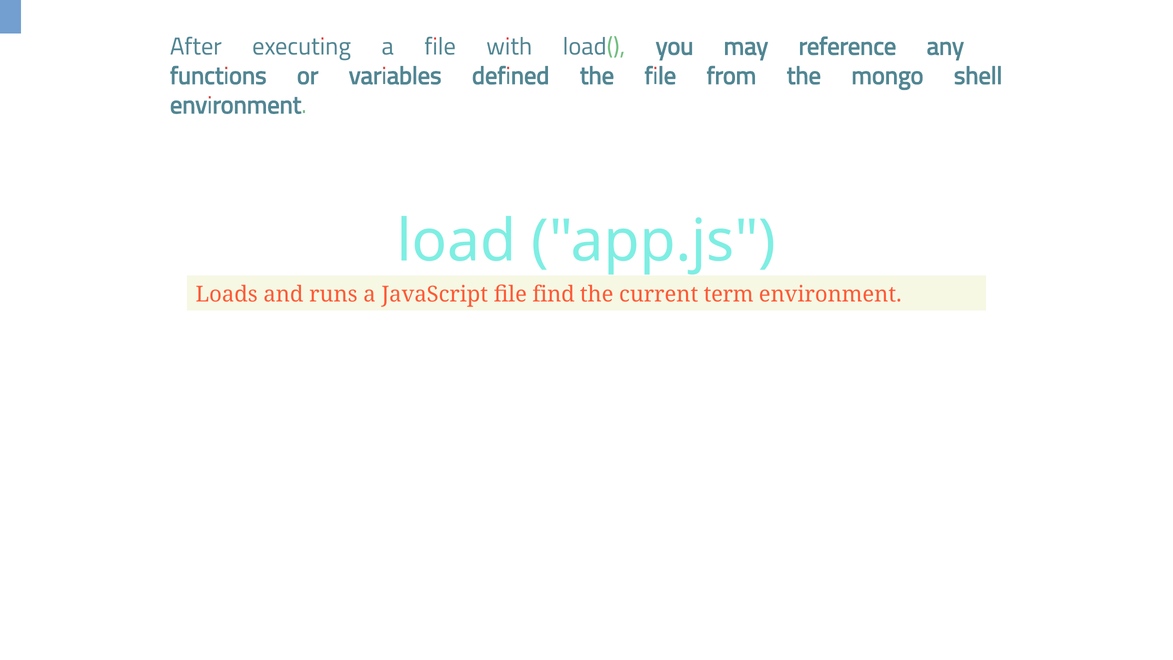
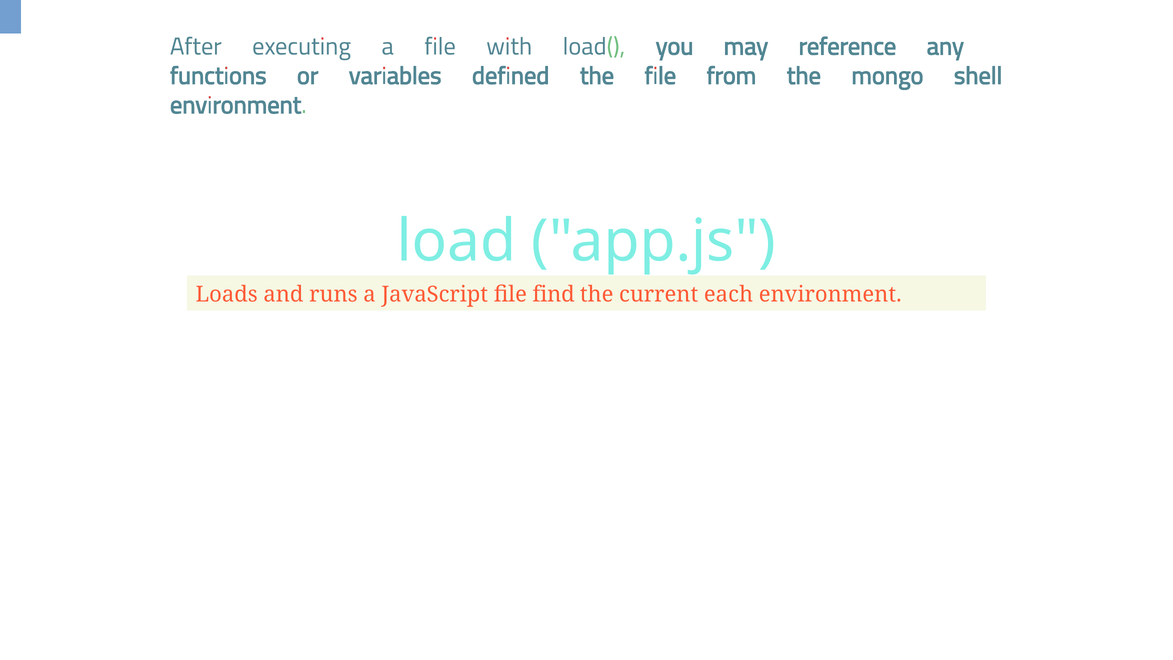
term: term -> each
